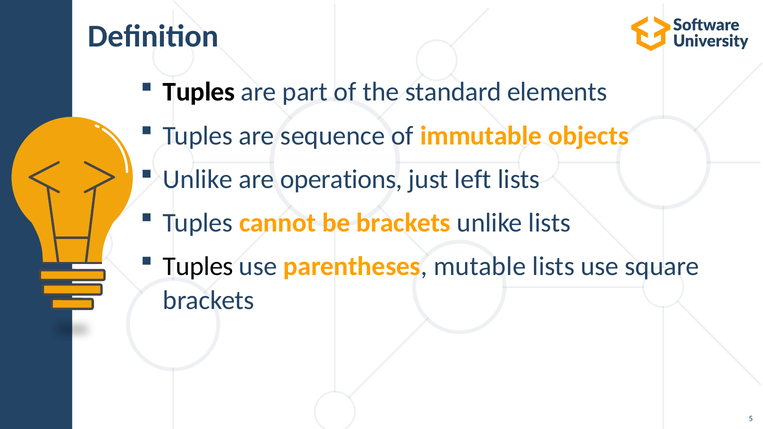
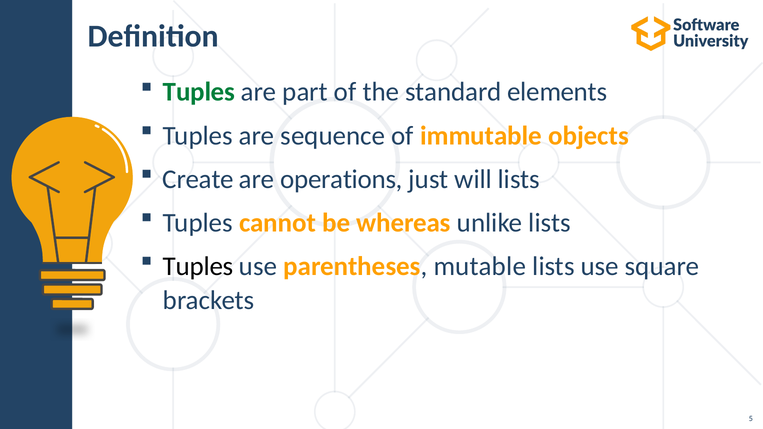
Tuples at (199, 92) colour: black -> green
Unlike at (198, 179): Unlike -> Create
left: left -> will
be brackets: brackets -> whereas
